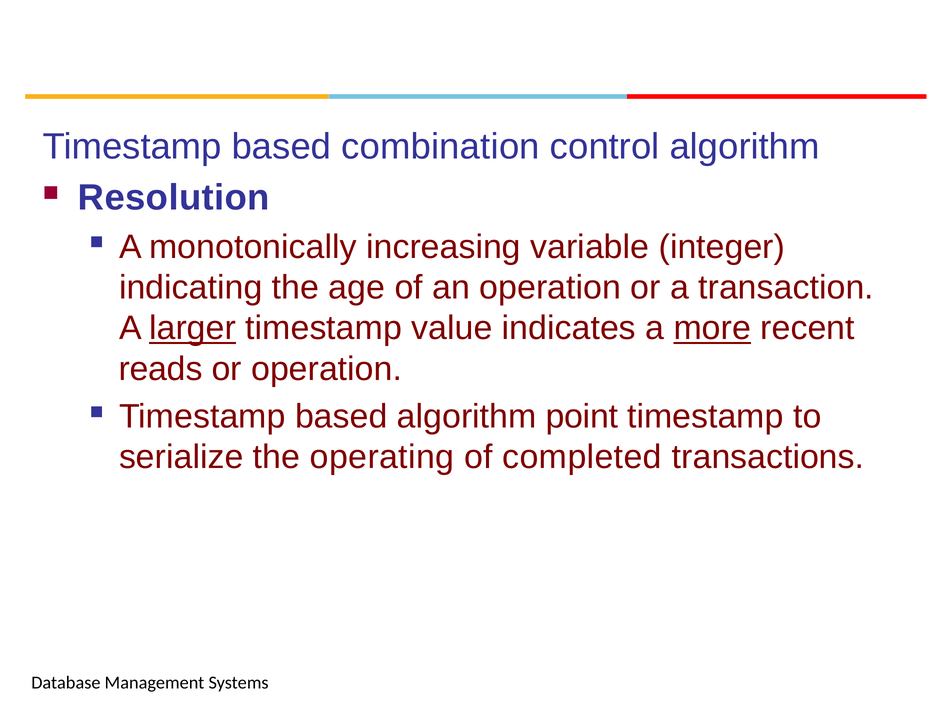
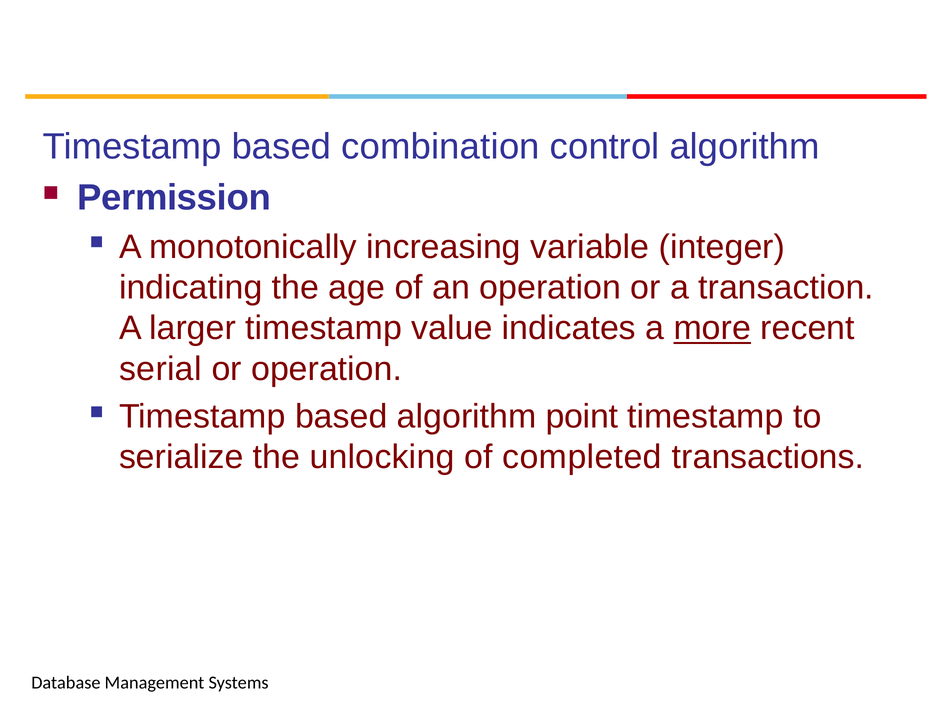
Resolution: Resolution -> Permission
larger underline: present -> none
reads: reads -> serial
operating: operating -> unlocking
